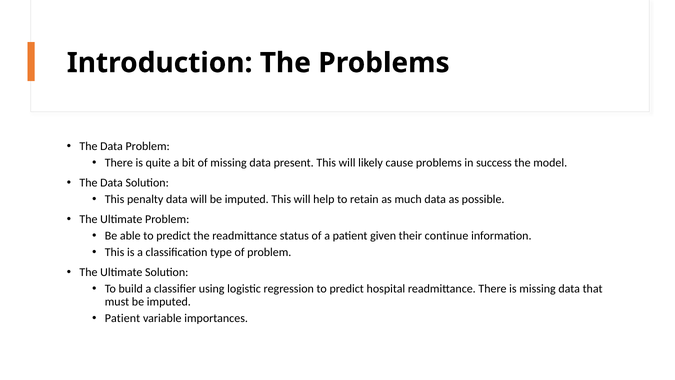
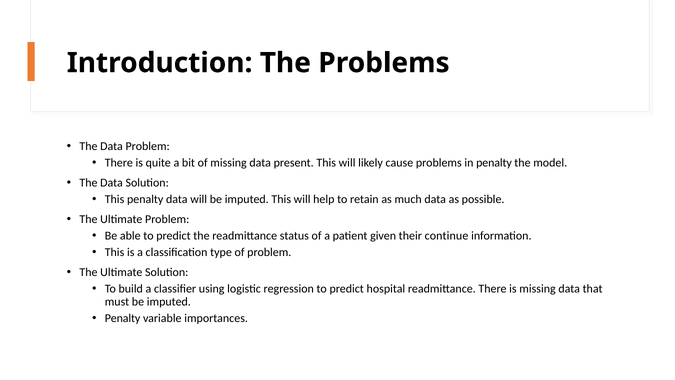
in success: success -> penalty
Patient at (122, 318): Patient -> Penalty
